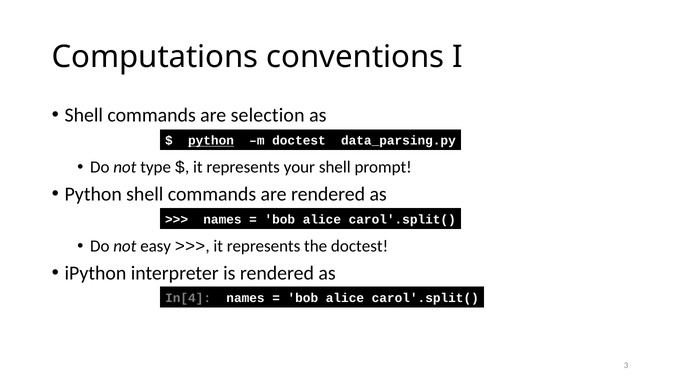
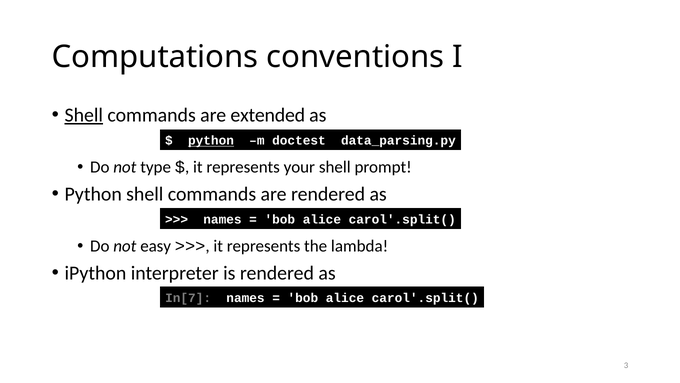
Shell at (84, 115) underline: none -> present
selection: selection -> extended
the doctest: doctest -> lambda
In[4: In[4 -> In[7
